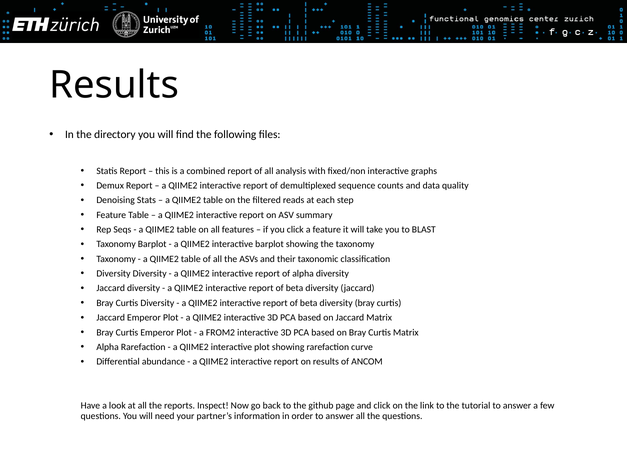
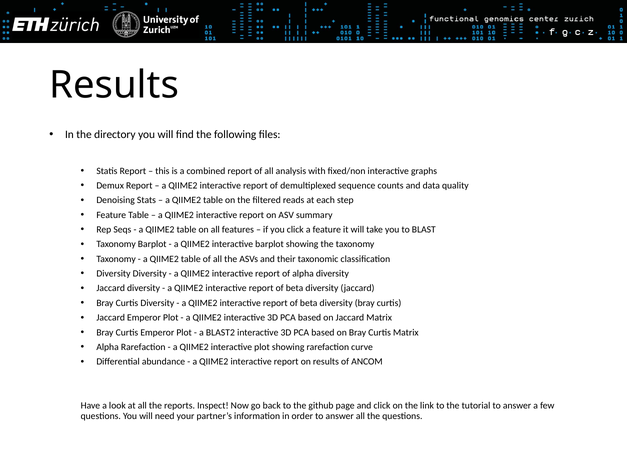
FROM2: FROM2 -> BLAST2
